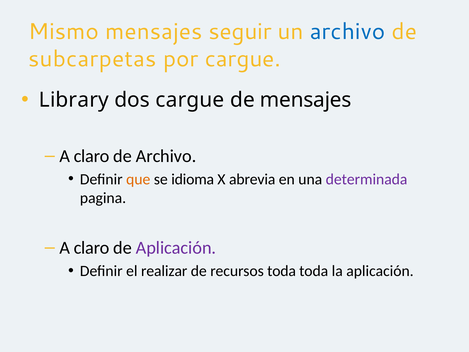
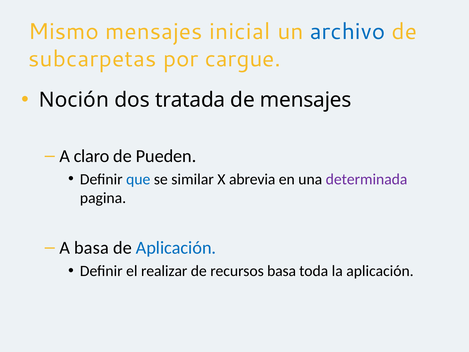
seguir: seguir -> inicial
Library: Library -> Noción
dos cargue: cargue -> tratada
de Archivo: Archivo -> Pueden
que colour: orange -> blue
idioma: idioma -> similar
claro at (92, 248): claro -> basa
Aplicación at (176, 248) colour: purple -> blue
recursos toda: toda -> basa
